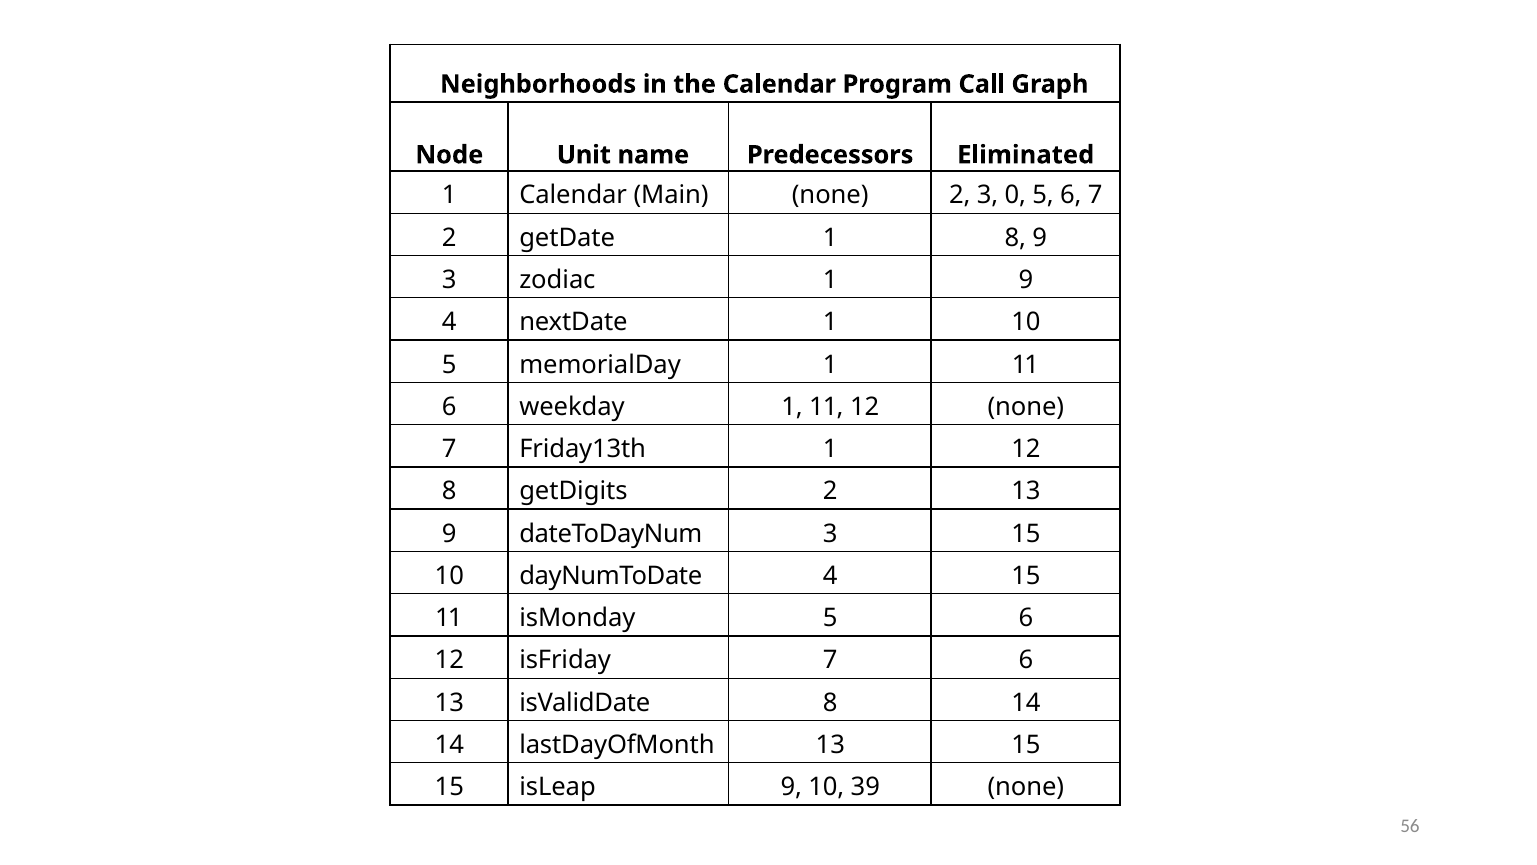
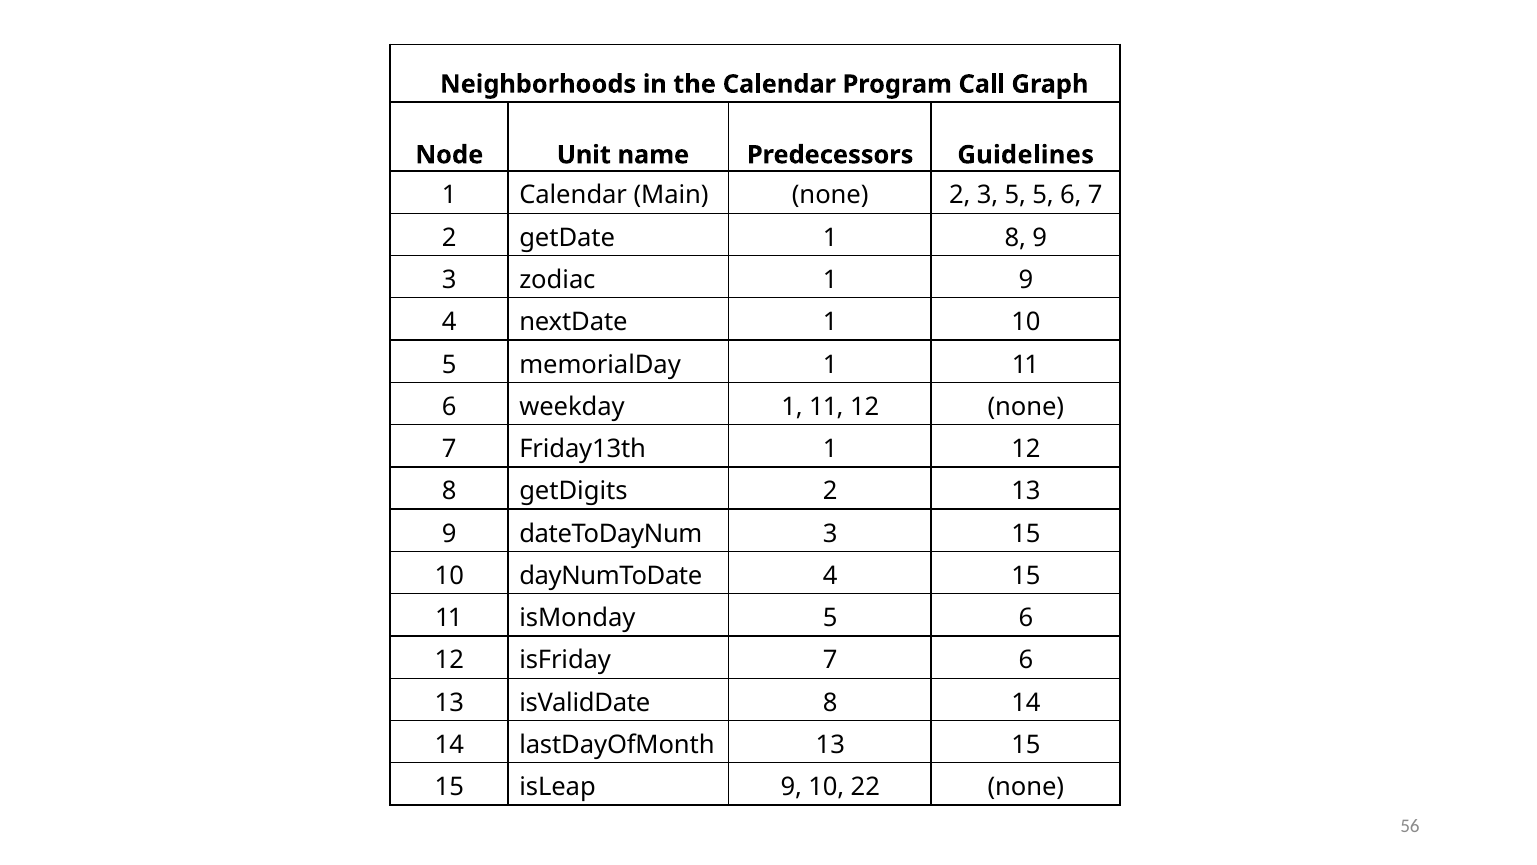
Eliminated: Eliminated -> Guidelines
3 0: 0 -> 5
39: 39 -> 22
